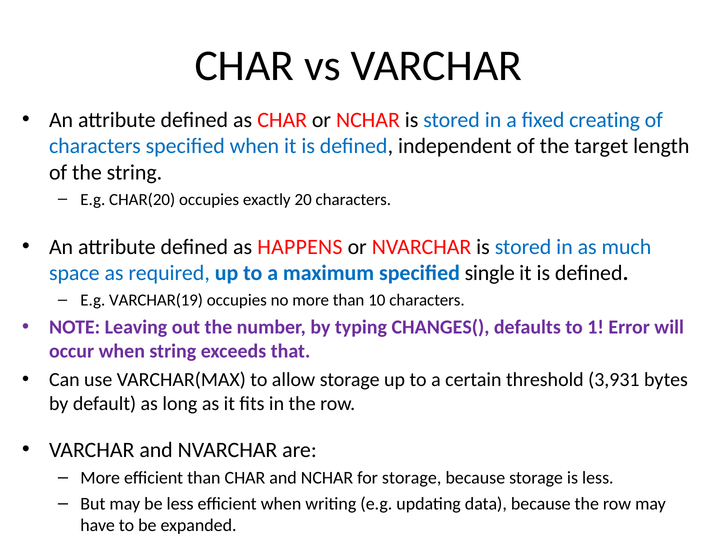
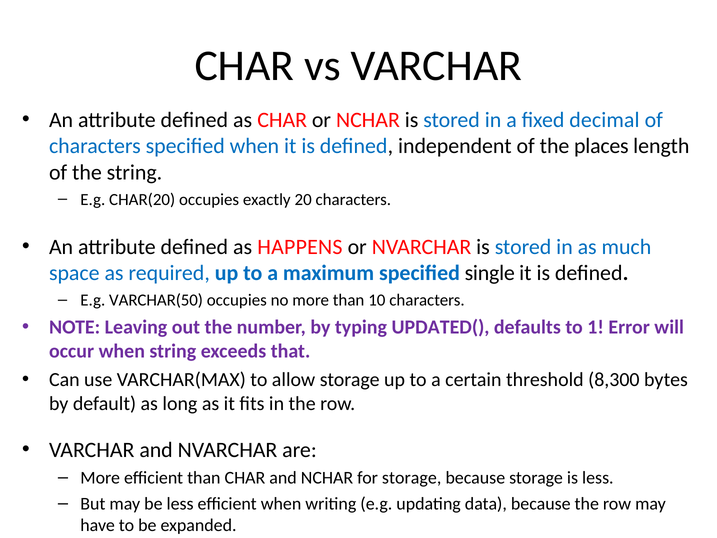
creating: creating -> decimal
target: target -> places
VARCHAR(19: VARCHAR(19 -> VARCHAR(50
CHANGES(: CHANGES( -> UPDATED(
3,931: 3,931 -> 8,300
